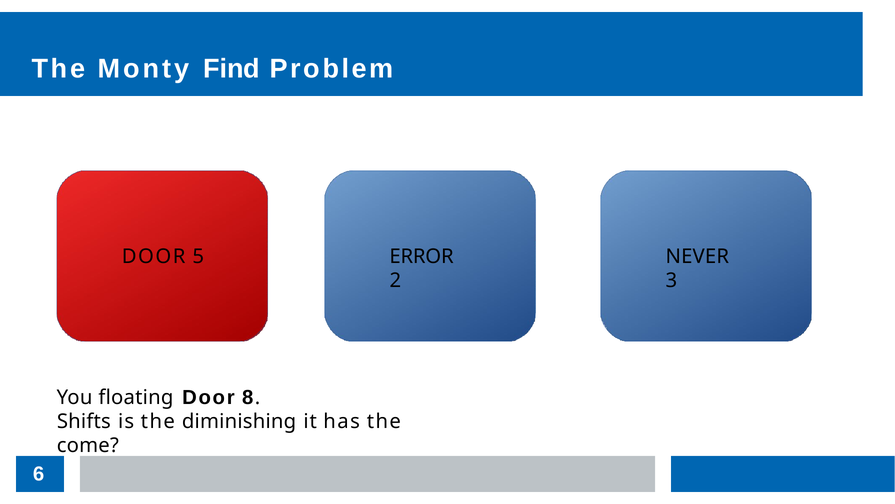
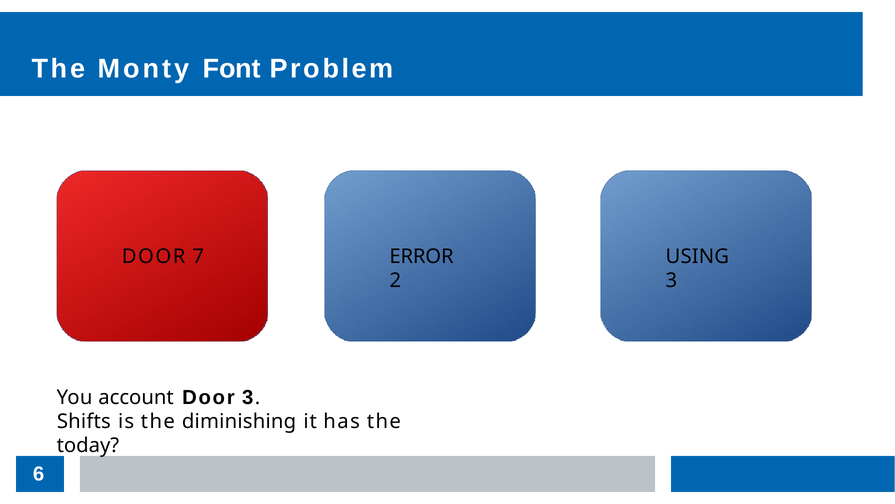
Find: Find -> Font
NEVER: NEVER -> USING
5: 5 -> 7
floating: floating -> account
Door 8: 8 -> 3
come: come -> today
